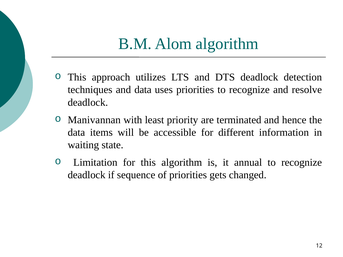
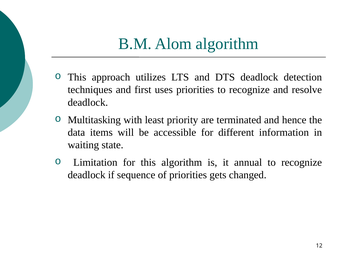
and data: data -> first
Manivannan: Manivannan -> Multitasking
